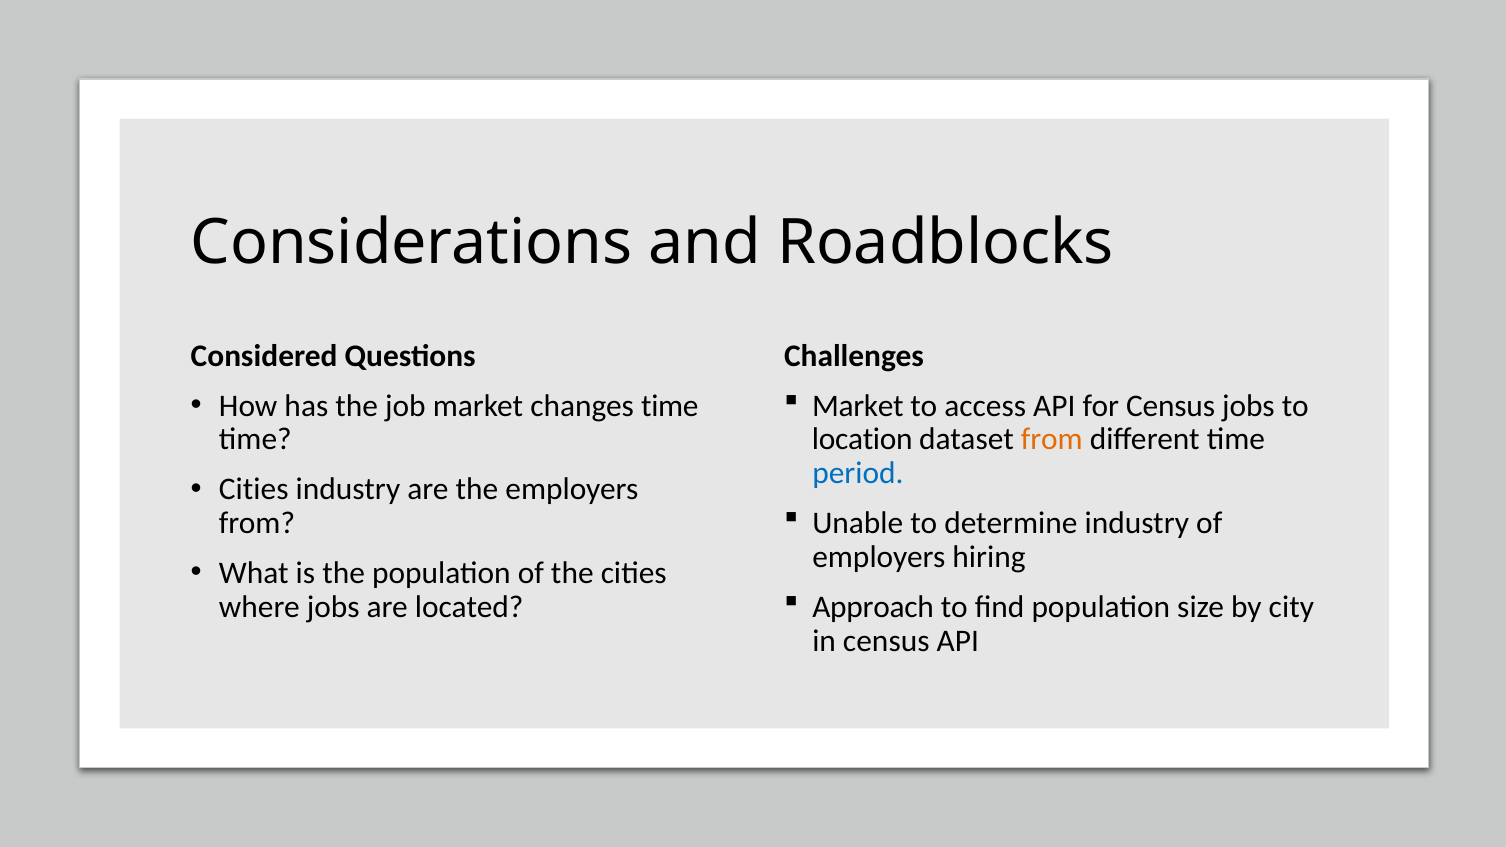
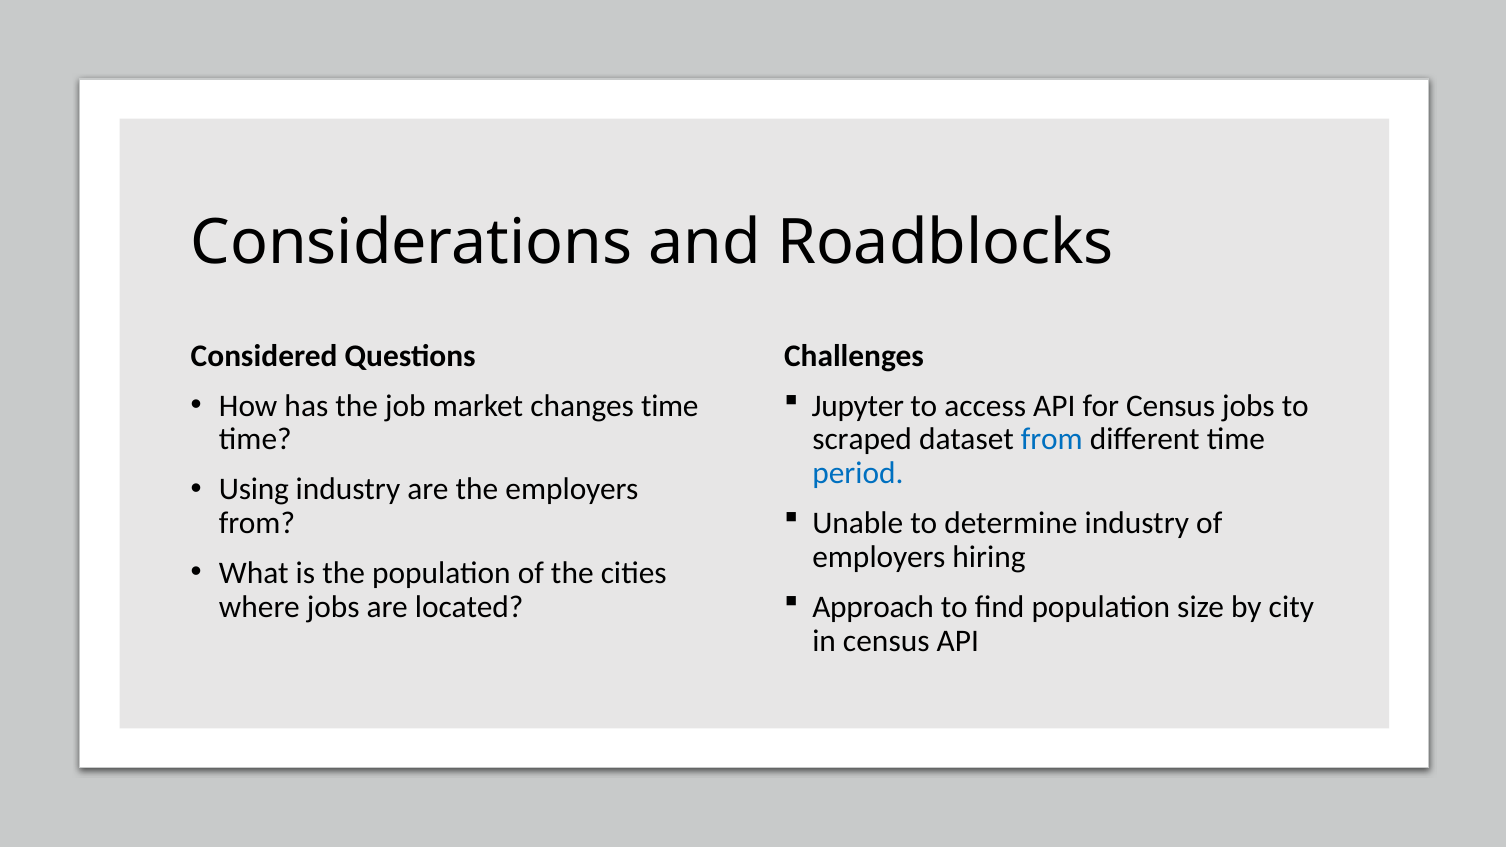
Market at (858, 406): Market -> Jupyter
location: location -> scraped
from at (1052, 440) colour: orange -> blue
Cities at (254, 489): Cities -> Using
